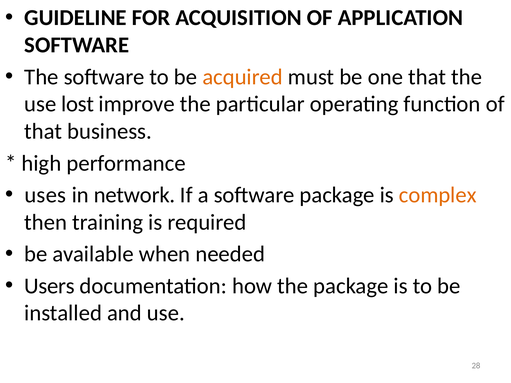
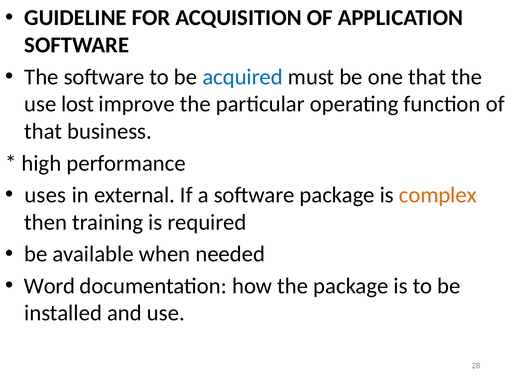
acquired colour: orange -> blue
network: network -> external
Users: Users -> Word
